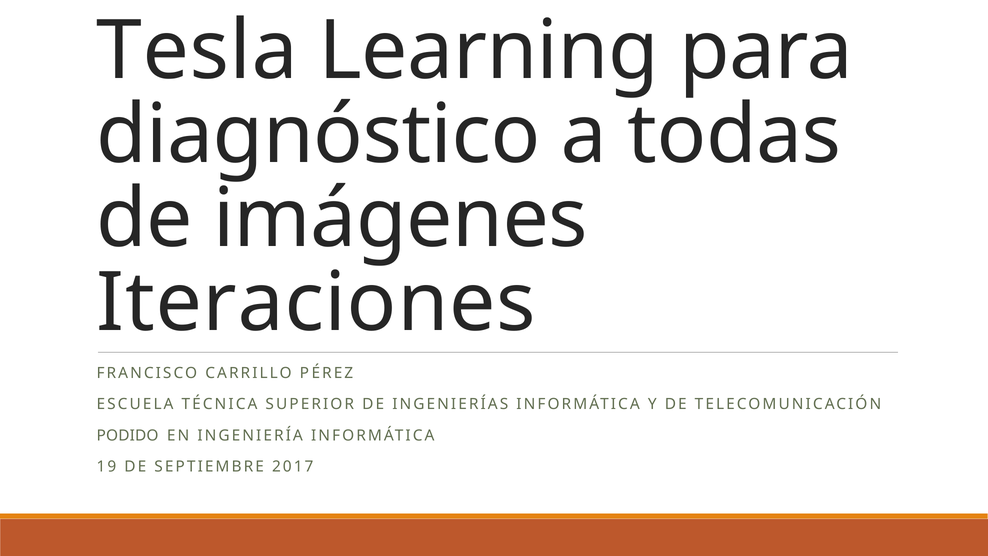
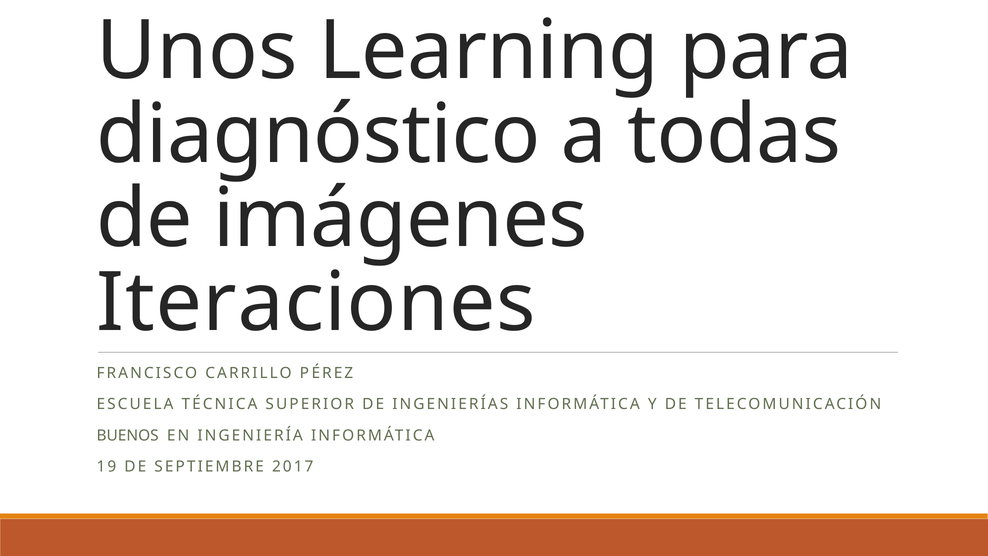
Tesla: Tesla -> Unos
PODIDO: PODIDO -> BUENOS
